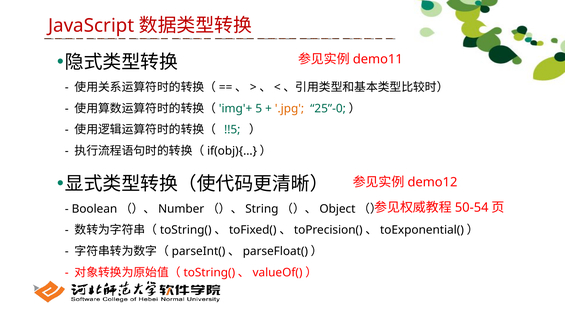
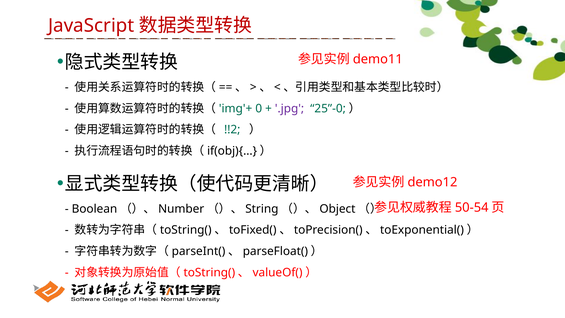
5: 5 -> 0
.jpg colour: orange -> purple
!!5: !!5 -> !!2
